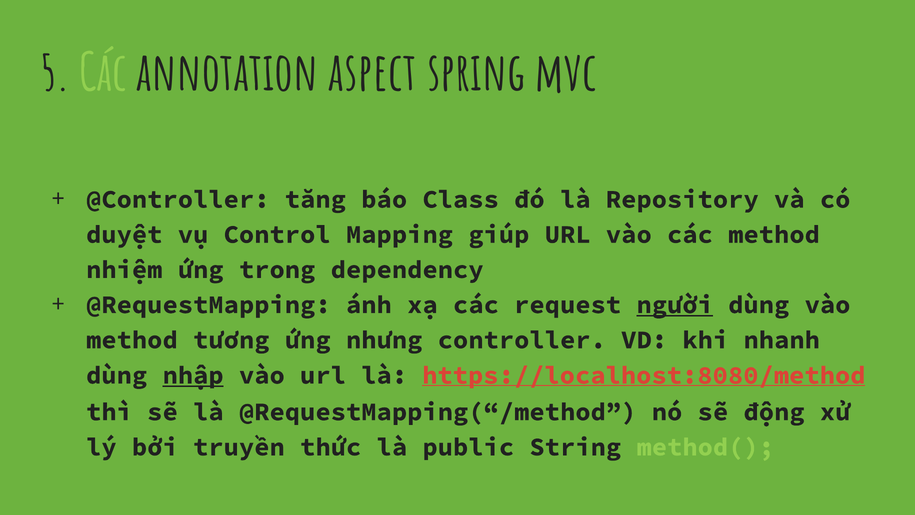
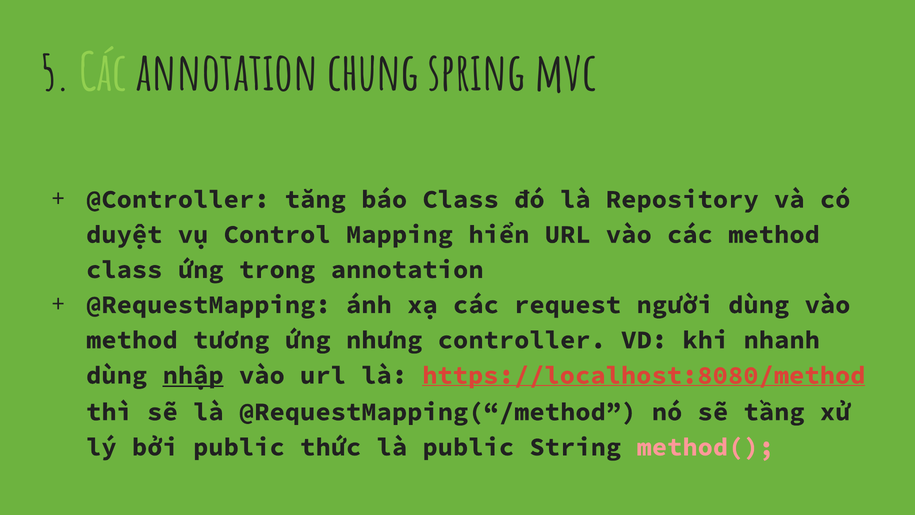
aspect: aspect -> chung
giúp: giúp -> hiển
nhiệm at (124, 269): nhiệm -> class
trong dependency: dependency -> annotation
người underline: present -> none
động: động -> tầng
bởi truyền: truyền -> public
method( colour: light green -> pink
